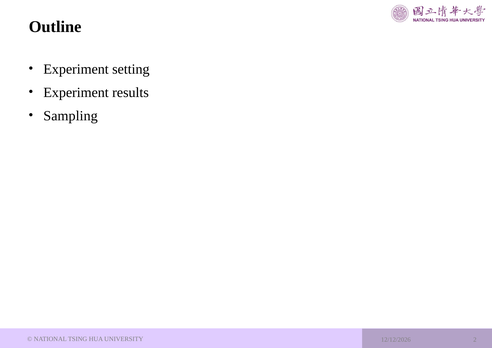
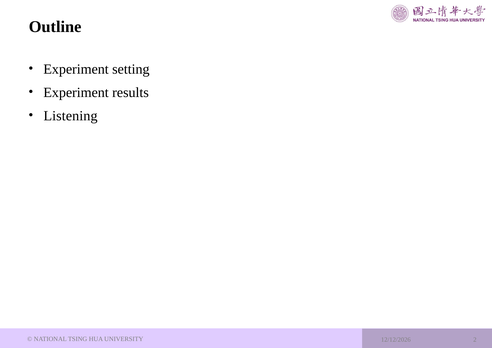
Sampling: Sampling -> Listening
